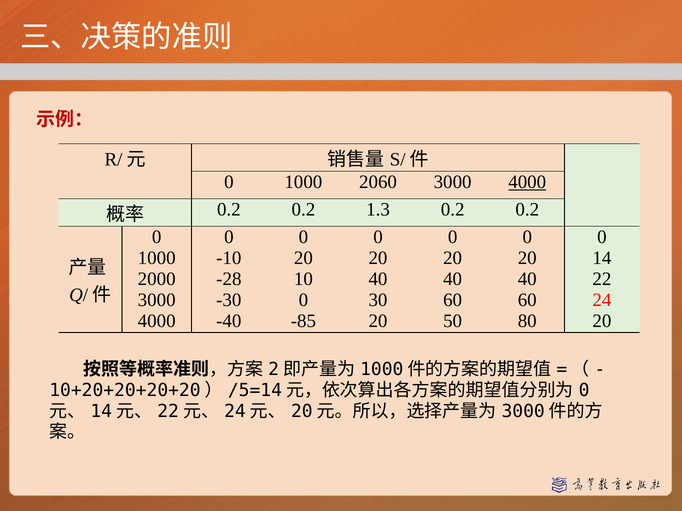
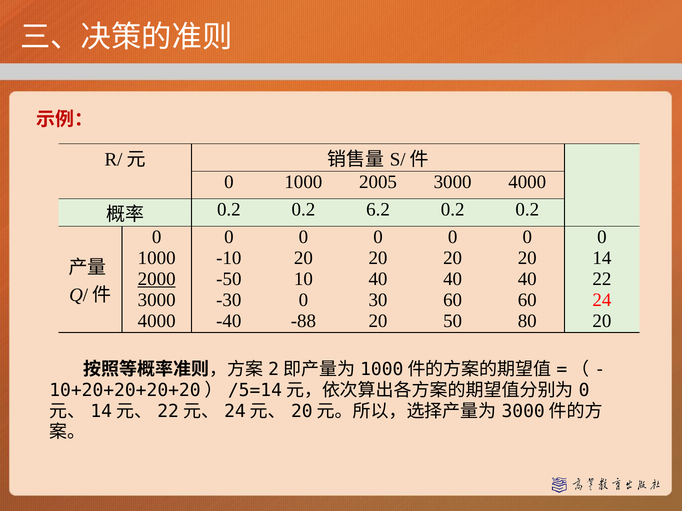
2060: 2060 -> 2005
4000 at (527, 182) underline: present -> none
1.3: 1.3 -> 6.2
2000 underline: none -> present
-28: -28 -> -50
-85: -85 -> -88
